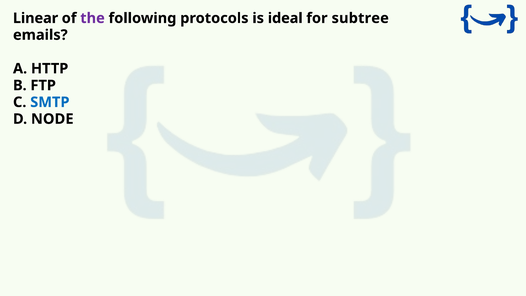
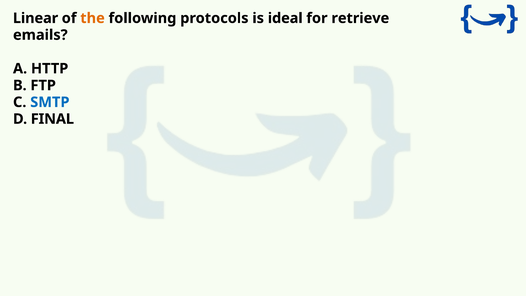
the colour: purple -> orange
subtree: subtree -> retrieve
NODE: NODE -> FINAL
